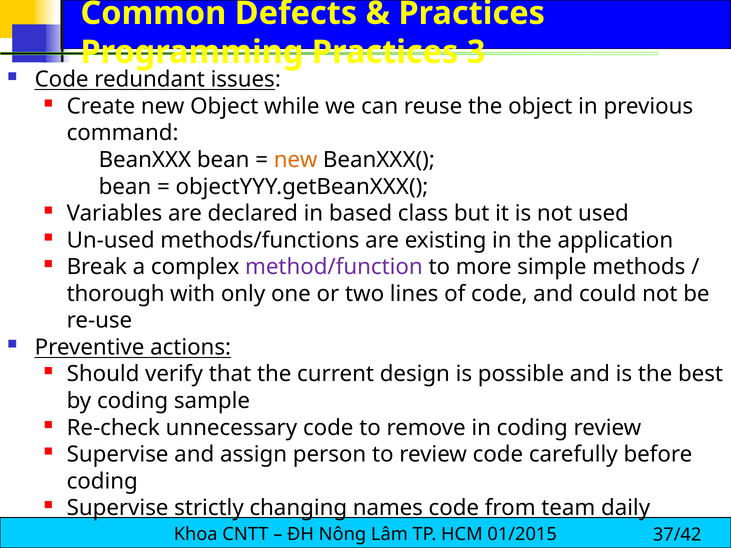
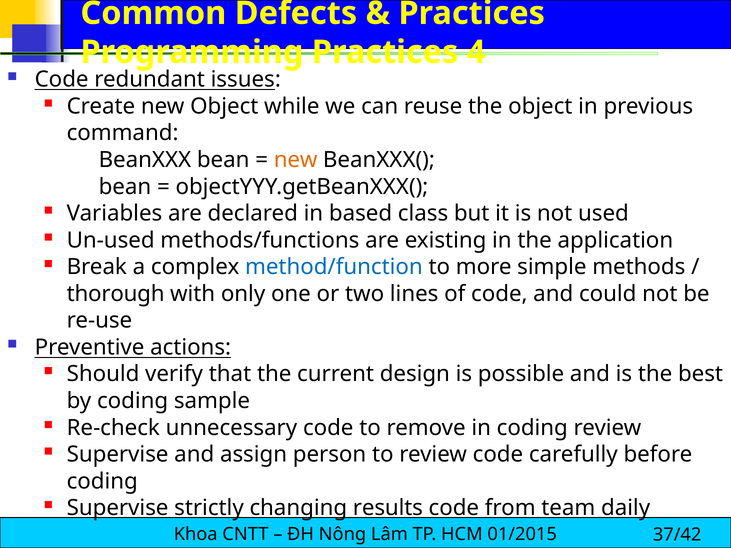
3: 3 -> 4
method/function colour: purple -> blue
names: names -> results
